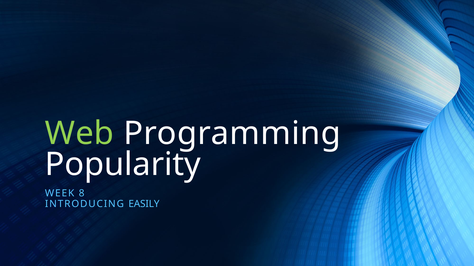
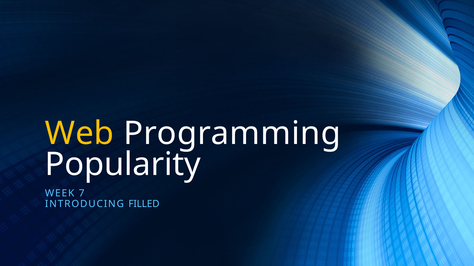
Web colour: light green -> yellow
8: 8 -> 7
EASILY: EASILY -> FILLED
